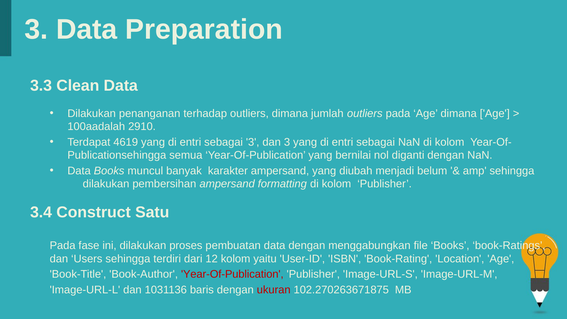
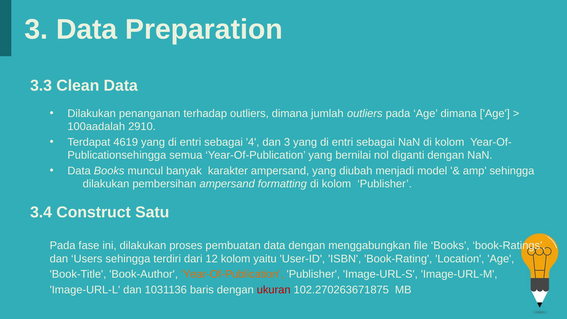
sebagai 3: 3 -> 4
belum: belum -> model
Year-Of-Publication at (232, 274) colour: red -> orange
